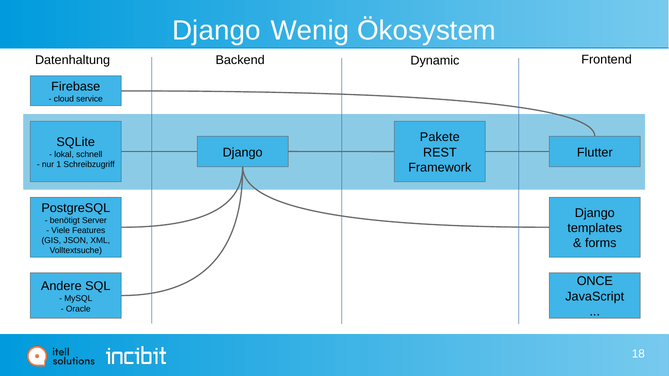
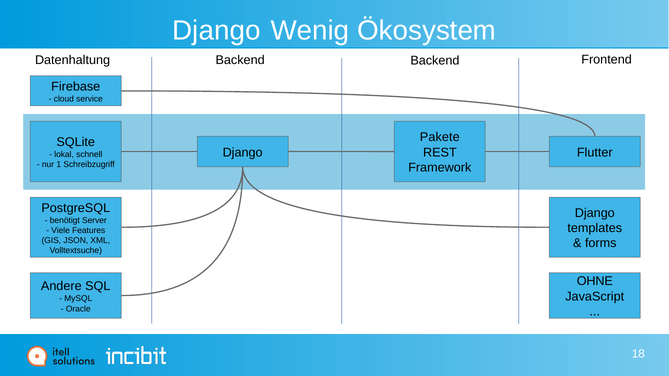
Backend Dynamic: Dynamic -> Backend
ONCE: ONCE -> OHNE
